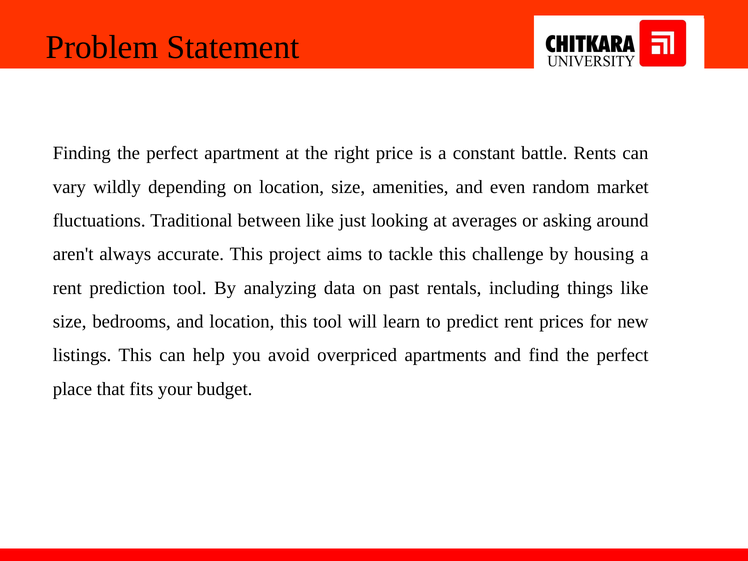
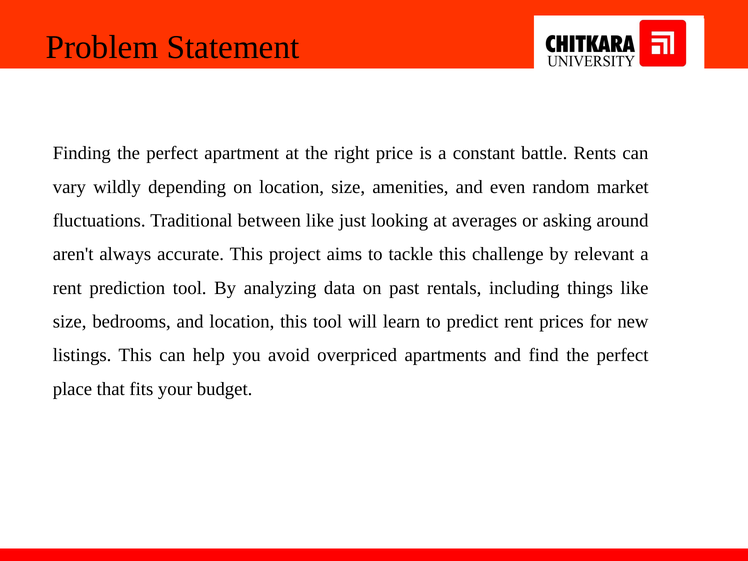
housing: housing -> relevant
